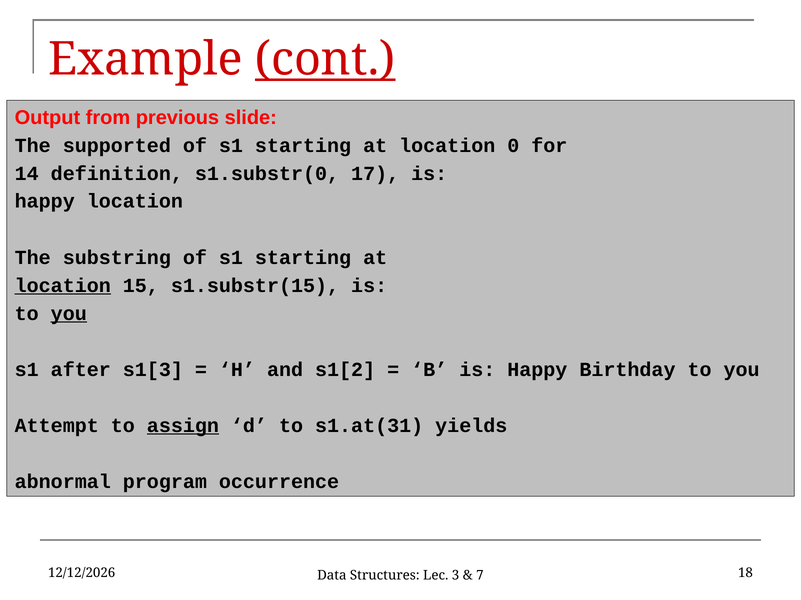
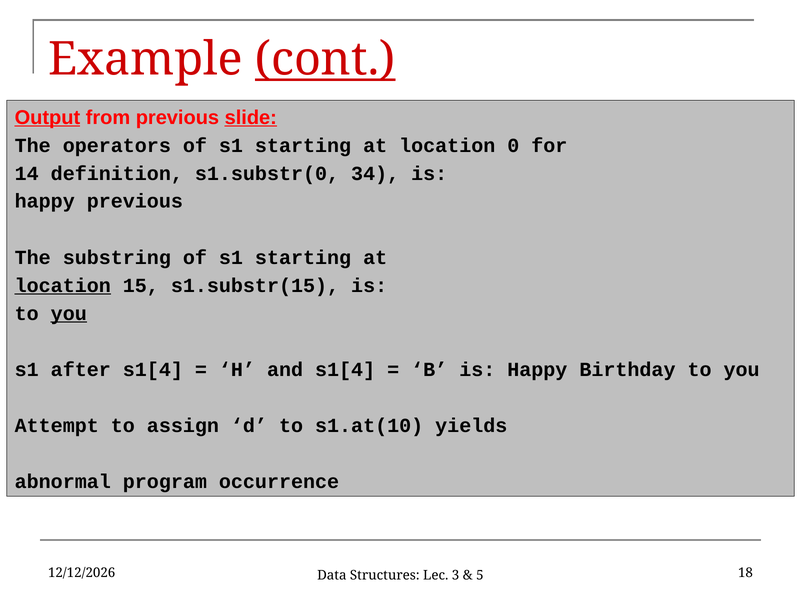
Output underline: none -> present
slide underline: none -> present
supported: supported -> operators
17: 17 -> 34
happy location: location -> previous
after s1[3: s1[3 -> s1[4
and s1[2: s1[2 -> s1[4
assign underline: present -> none
s1.at(31: s1.at(31 -> s1.at(10
7: 7 -> 5
